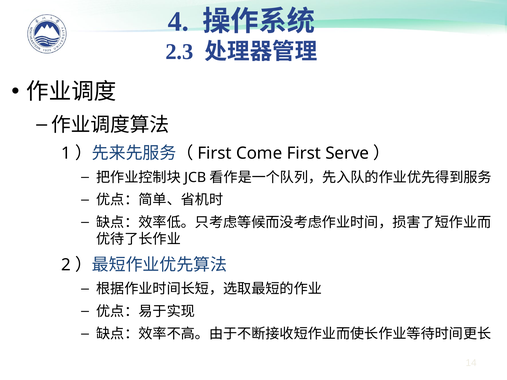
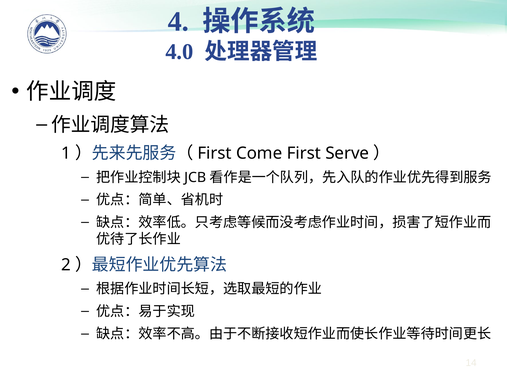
2.3: 2.3 -> 4.0
